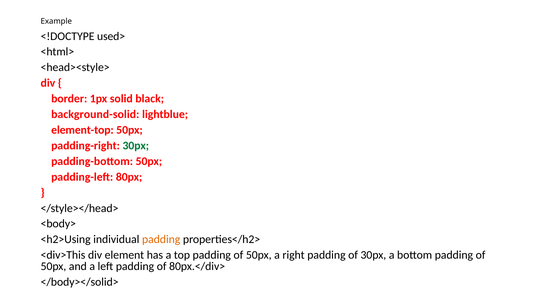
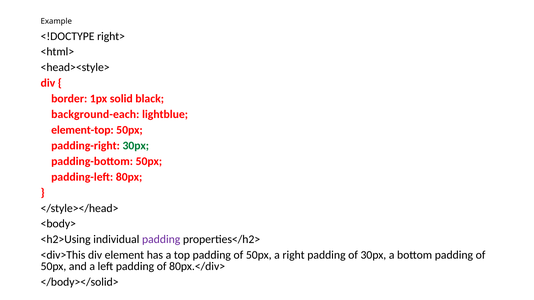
used>: used> -> right>
background-solid: background-solid -> background-each
padding at (161, 240) colour: orange -> purple
